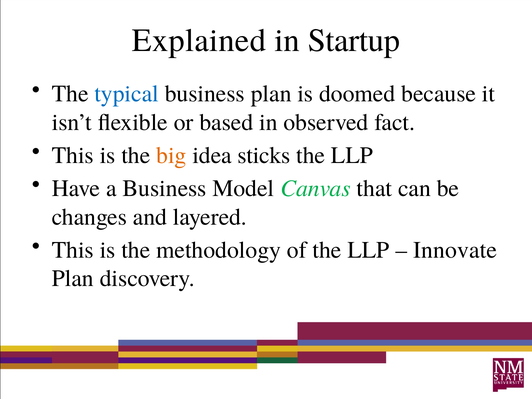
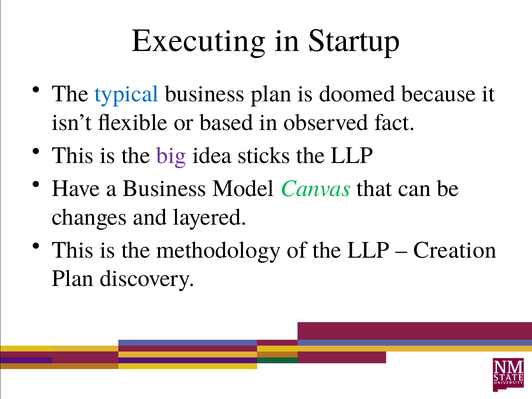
Explained: Explained -> Executing
big colour: orange -> purple
Innovate: Innovate -> Creation
